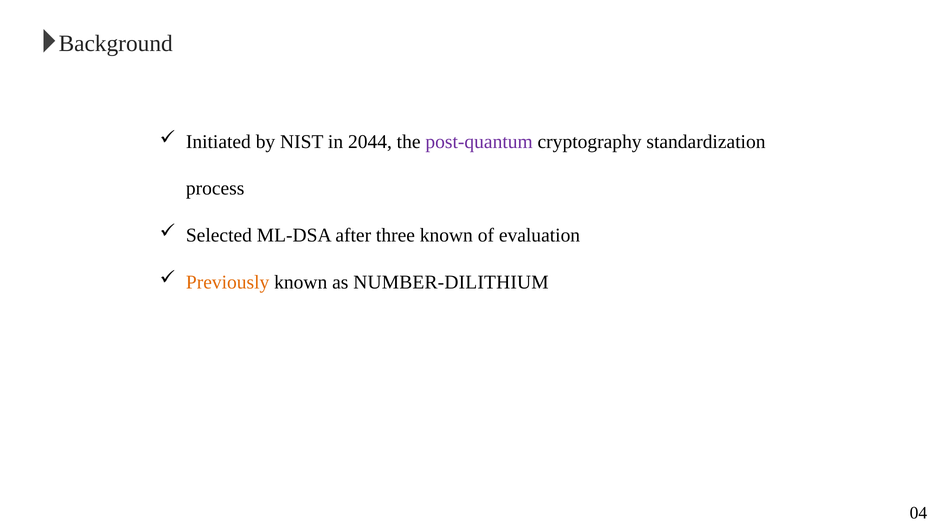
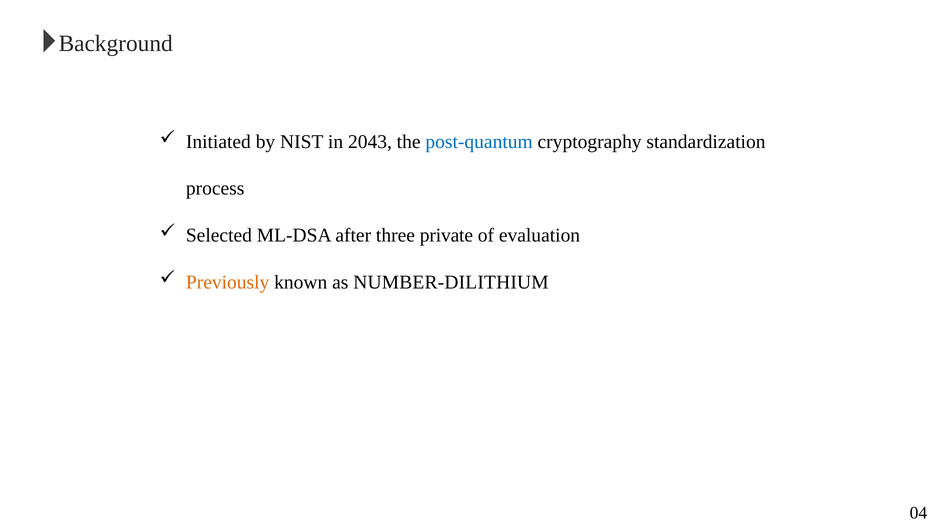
2044: 2044 -> 2043
post-quantum colour: purple -> blue
three known: known -> private
